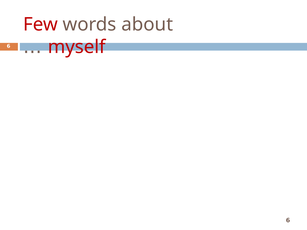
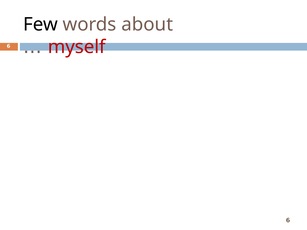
Few colour: red -> black
